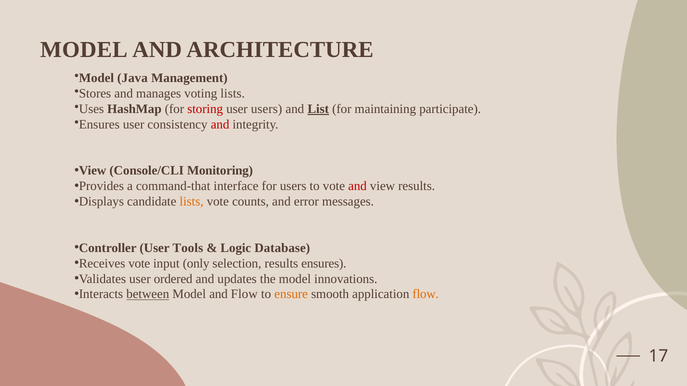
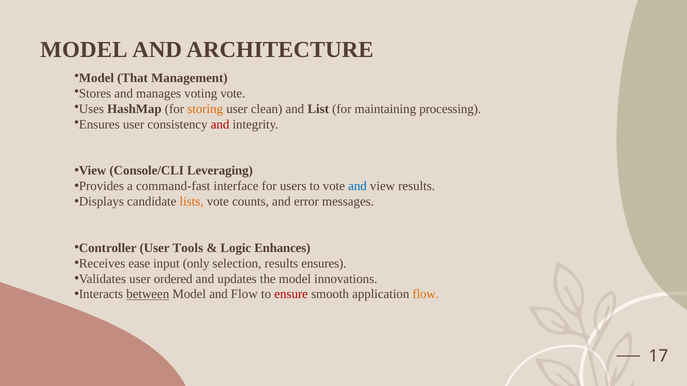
Java: Java -> That
voting lists: lists -> vote
storing colour: red -> orange
user users: users -> clean
List underline: present -> none
participate: participate -> processing
Monitoring: Monitoring -> Leveraging
command-that: command-that -> command-fast
and at (358, 186) colour: red -> blue
Database: Database -> Enhances
Receives vote: vote -> ease
ensure colour: orange -> red
